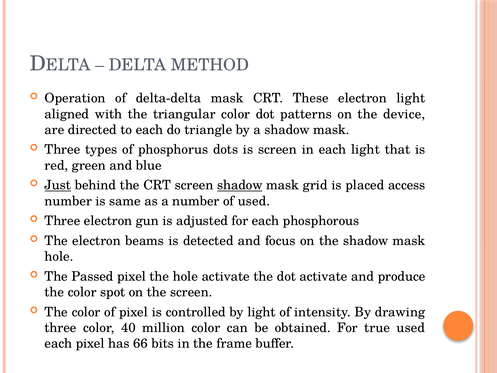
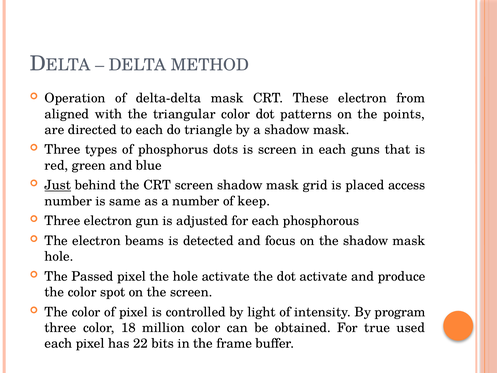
electron light: light -> from
device: device -> points
each light: light -> guns
shadow at (240, 185) underline: present -> none
of used: used -> keep
drawing: drawing -> program
40: 40 -> 18
66: 66 -> 22
